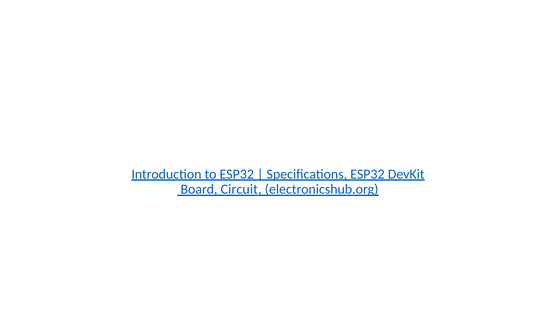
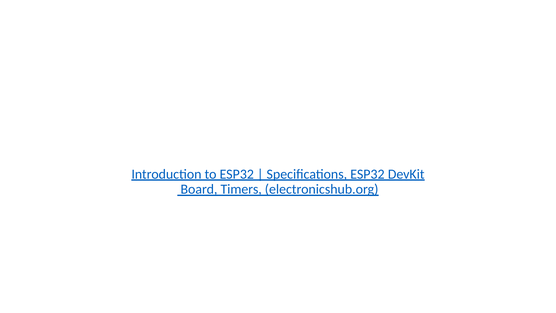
Circuit: Circuit -> Timers
